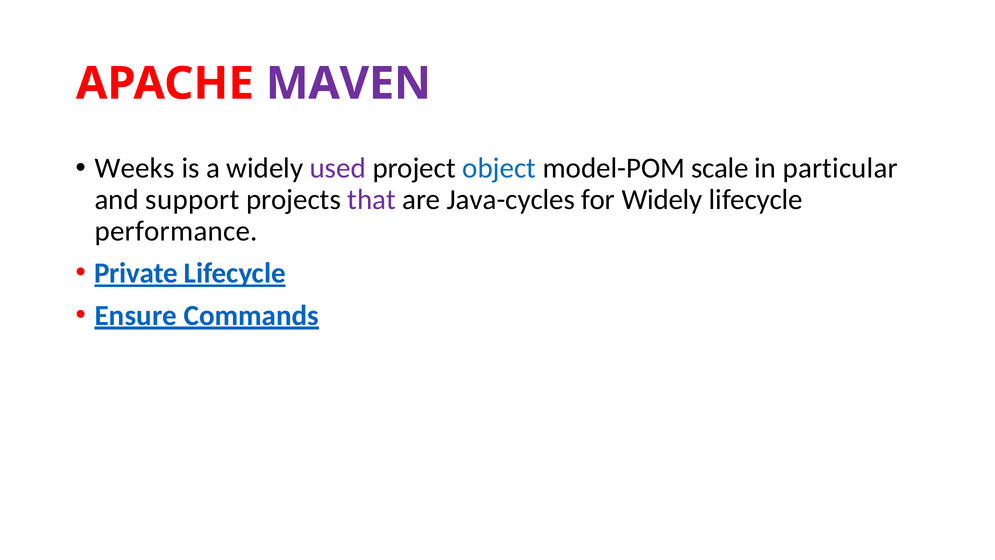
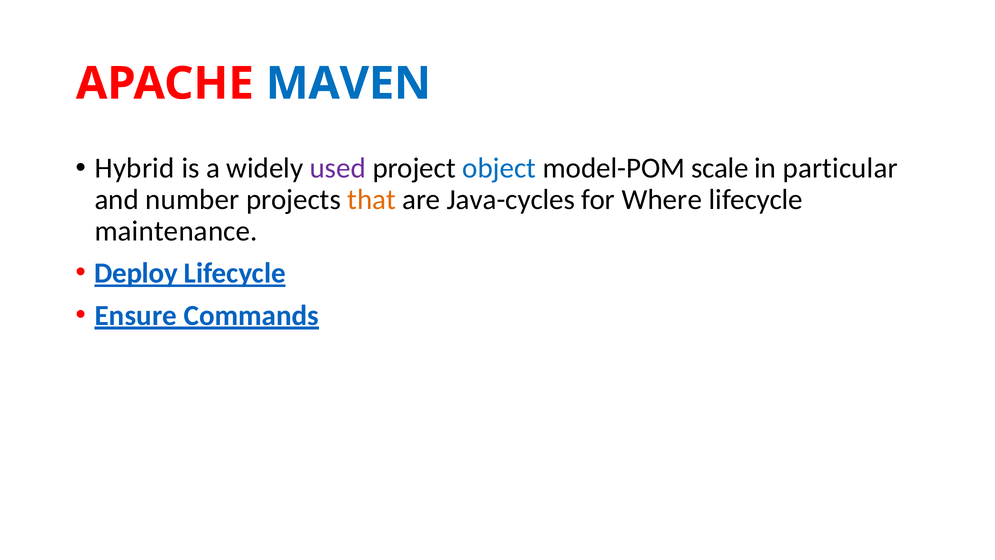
MAVEN colour: purple -> blue
Weeks: Weeks -> Hybrid
support: support -> number
that colour: purple -> orange
for Widely: Widely -> Where
performance: performance -> maintenance
Private: Private -> Deploy
